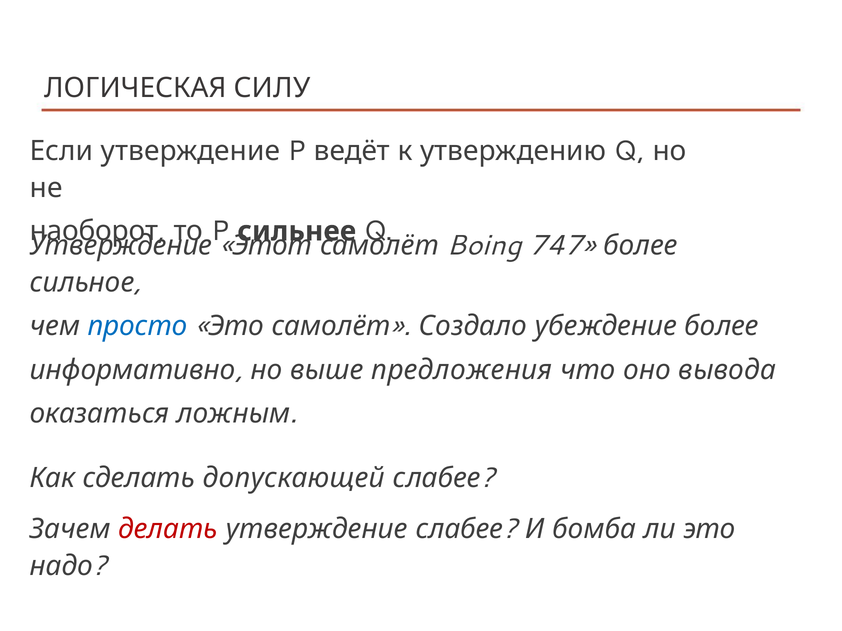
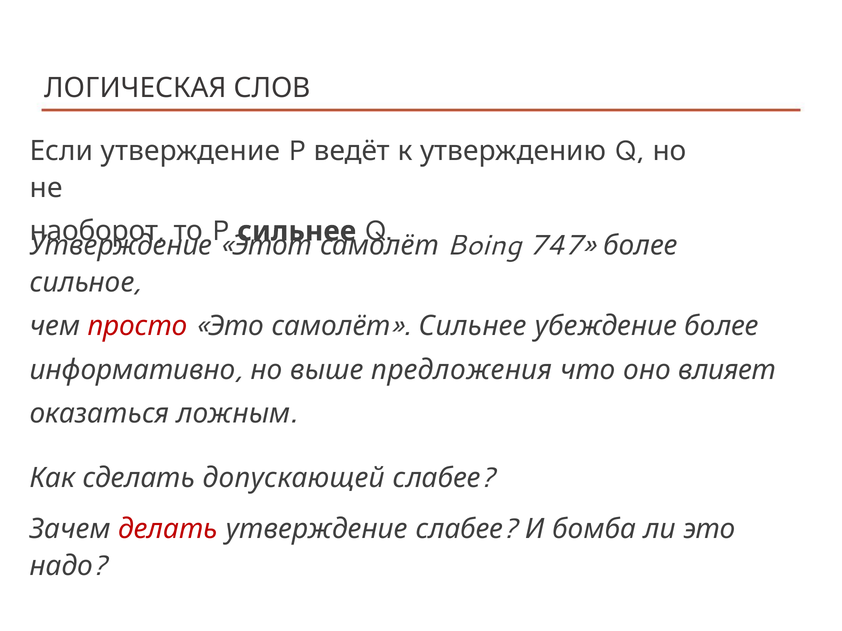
СИЛУ: СИЛУ -> СЛОВ
просто colour: blue -> red
самолёт Создало: Создало -> Сильнее
вывода: вывода -> влияет
